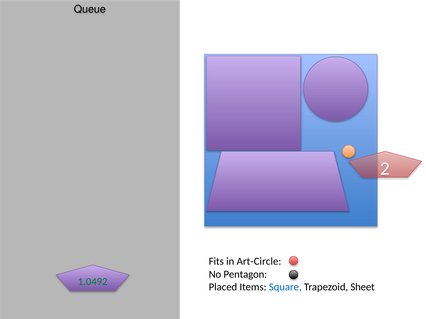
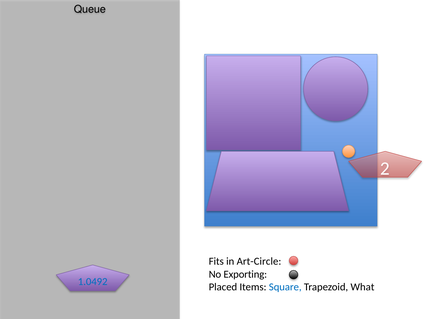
Pentagon: Pentagon -> Exporting
1.0492 colour: green -> blue
Sheet: Sheet -> What
